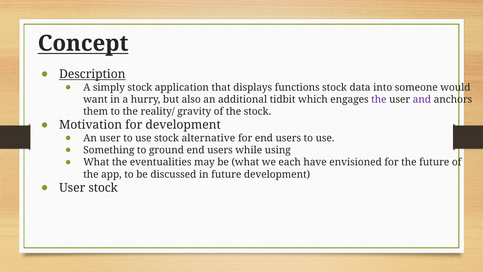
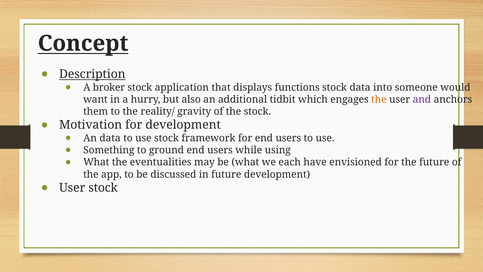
simply: simply -> broker
the at (379, 99) colour: purple -> orange
An user: user -> data
alternative: alternative -> framework
